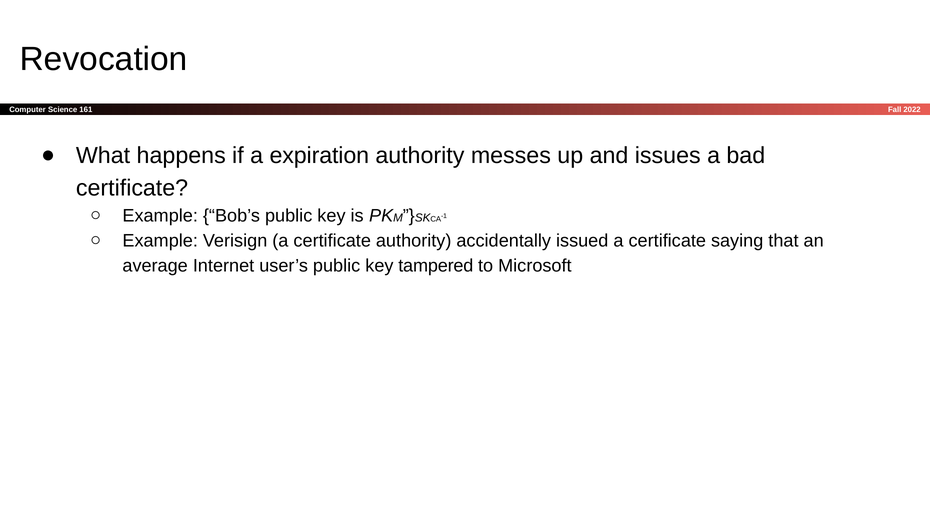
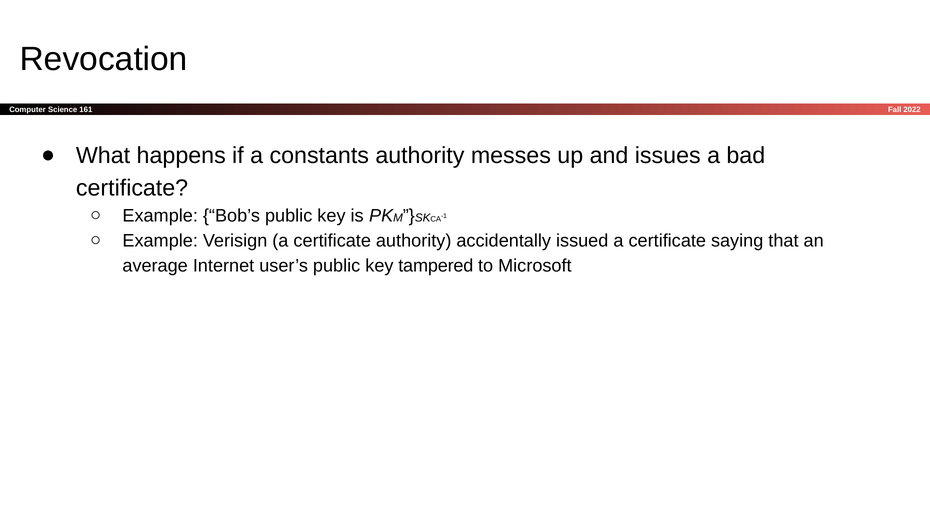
expiration: expiration -> constants
